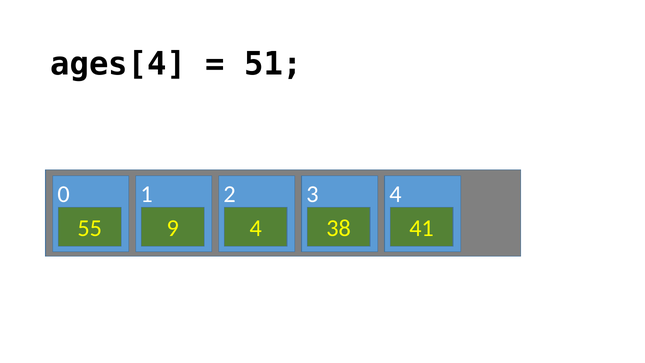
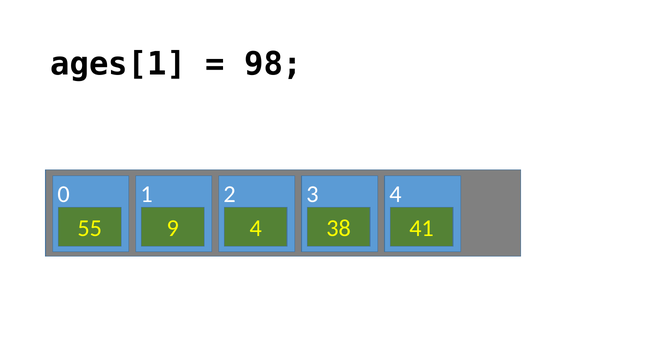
ages[4: ages[4 -> ages[1
51: 51 -> 98
